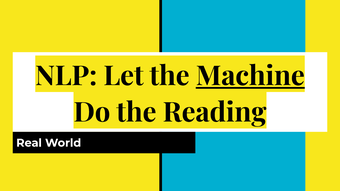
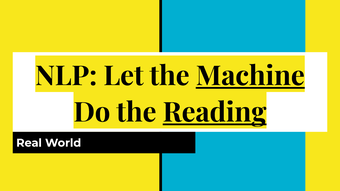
Reading underline: none -> present
